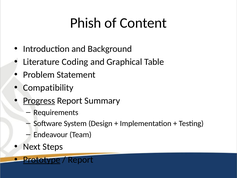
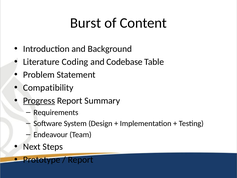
Phish: Phish -> Burst
Graphical: Graphical -> Codebase
Prototype underline: present -> none
